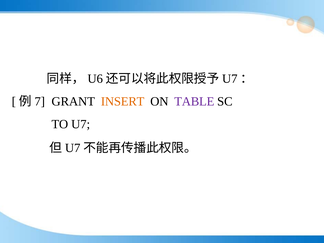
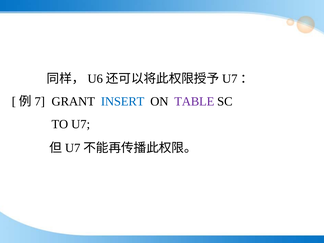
INSERT colour: orange -> blue
